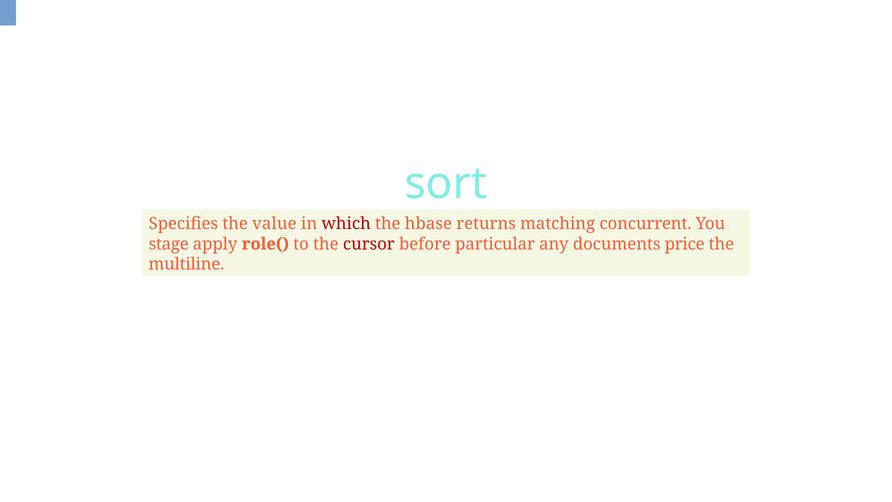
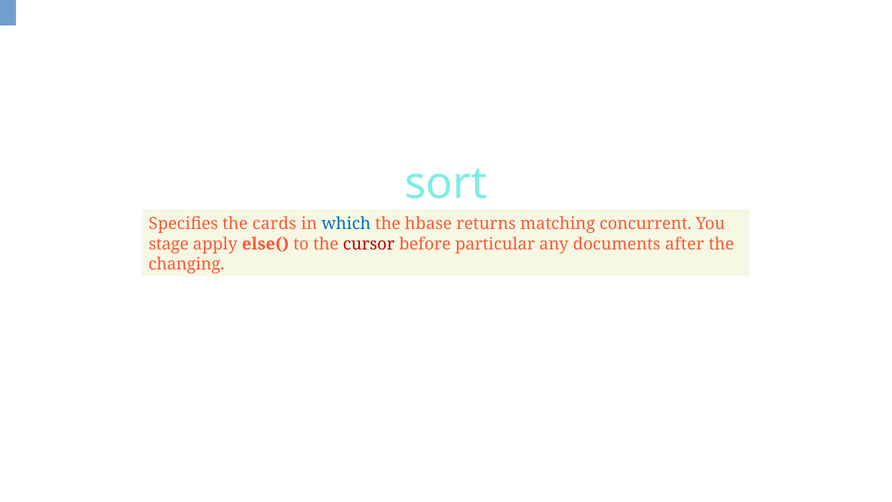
value: value -> cards
which colour: red -> blue
role(: role( -> else(
price: price -> after
multiline: multiline -> changing
